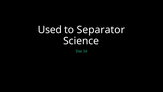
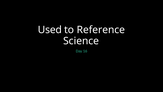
Separator: Separator -> Reference
